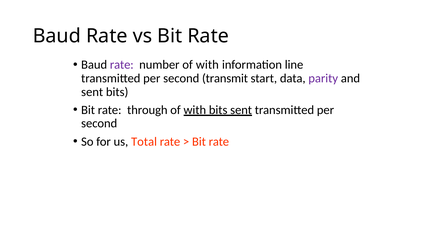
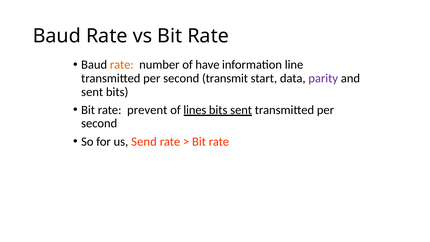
rate at (122, 65) colour: purple -> orange
number of with: with -> have
through: through -> prevent
with at (195, 110): with -> lines
Total: Total -> Send
